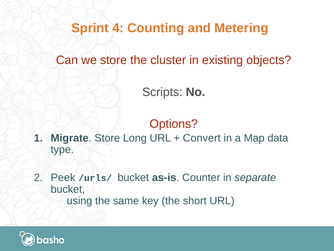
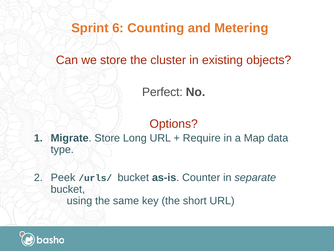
4: 4 -> 6
Scripts: Scripts -> Perfect
Convert: Convert -> Require
